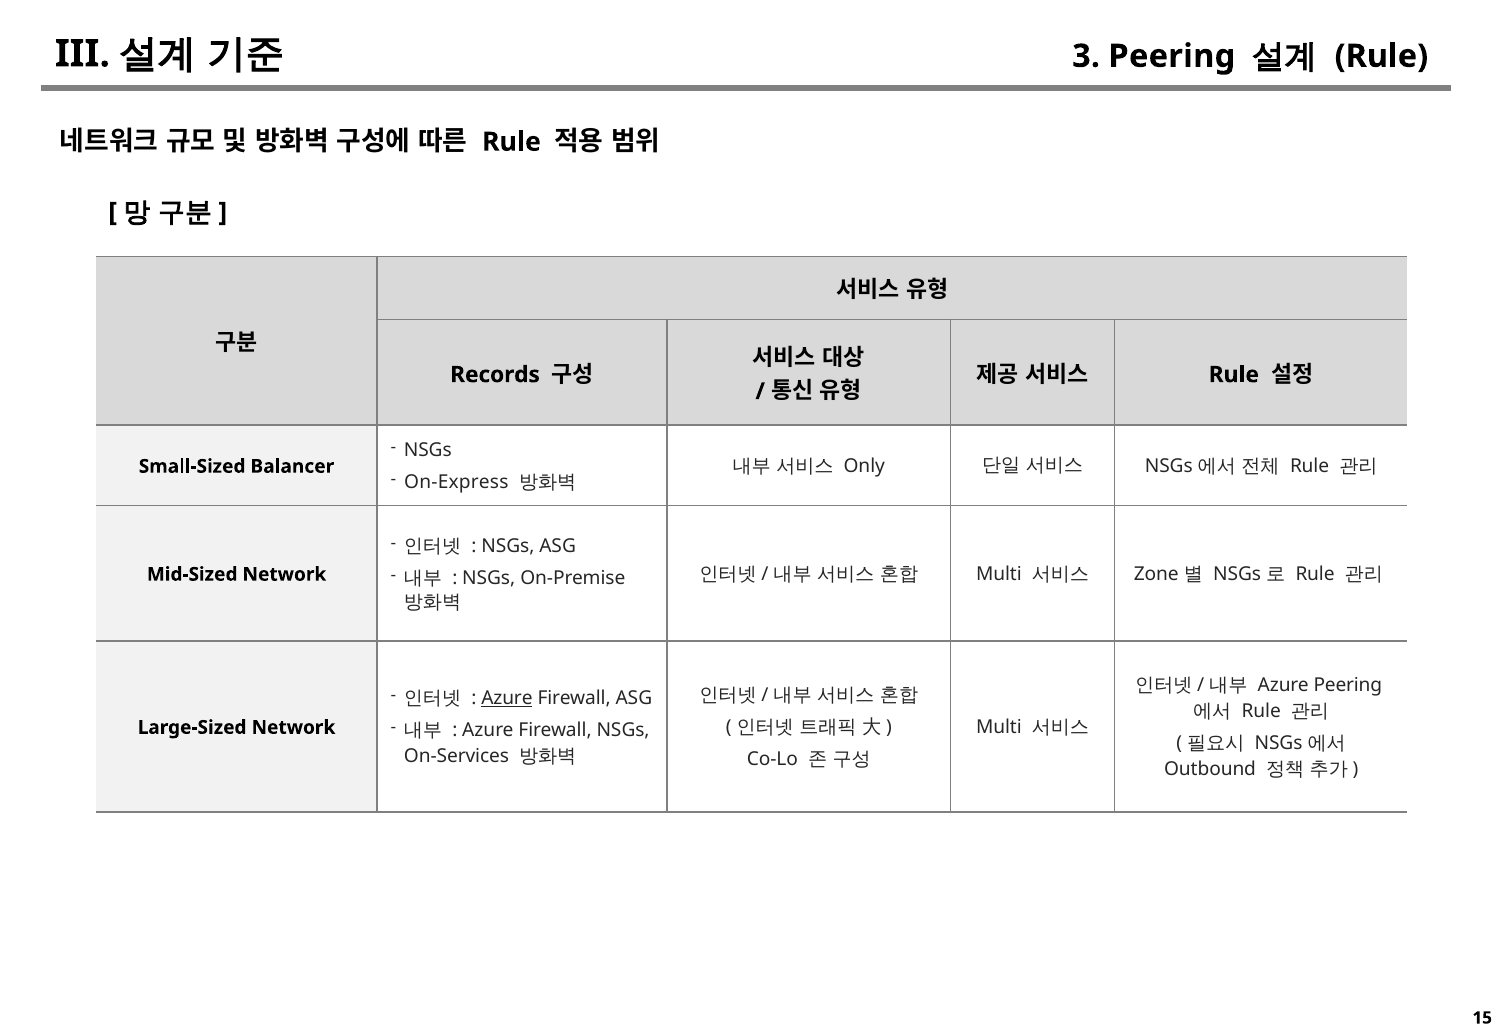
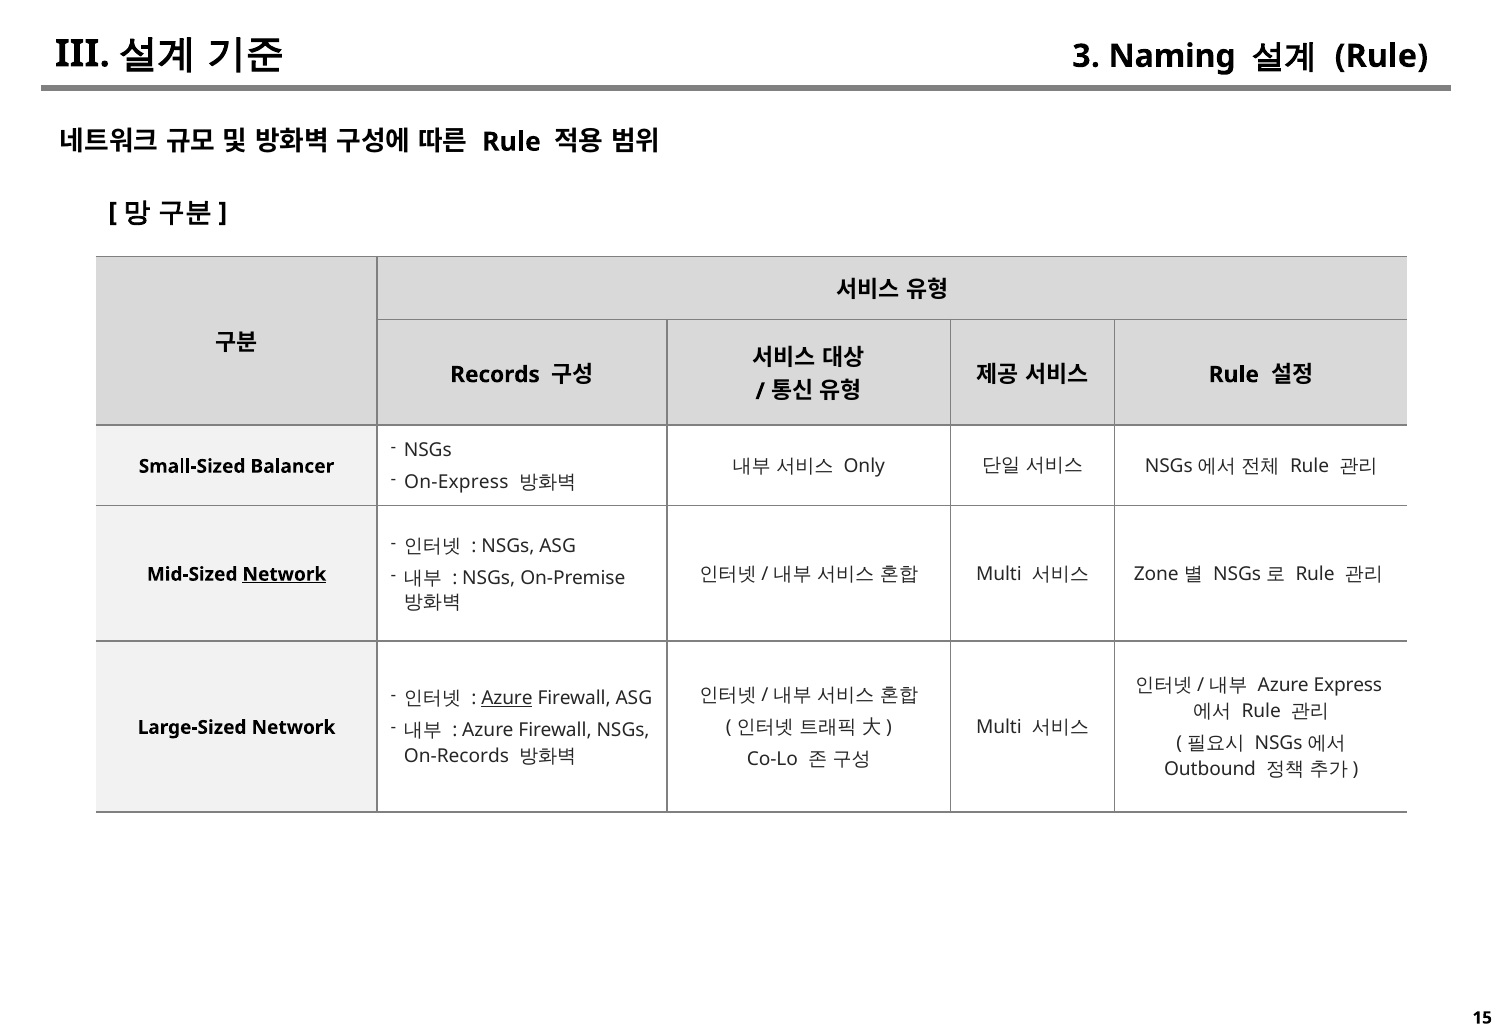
3 Peering: Peering -> Naming
Network at (284, 574) underline: none -> present
Azure Peering: Peering -> Express
On-Services: On-Services -> On-Records
